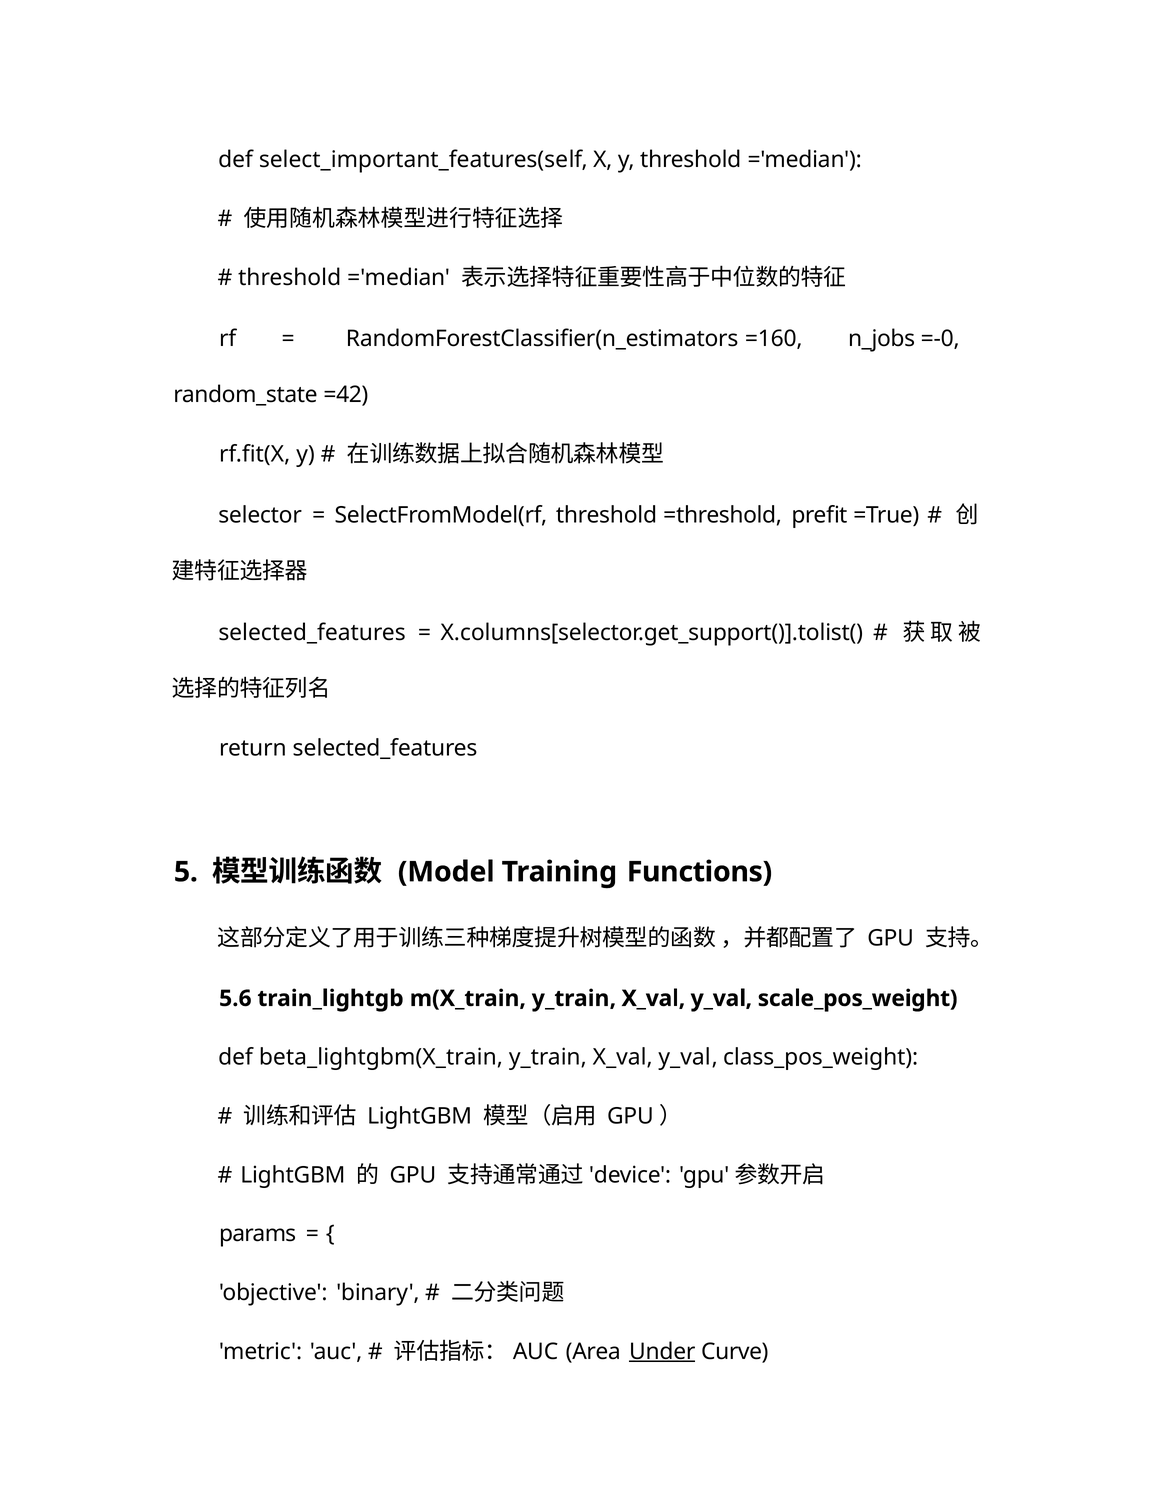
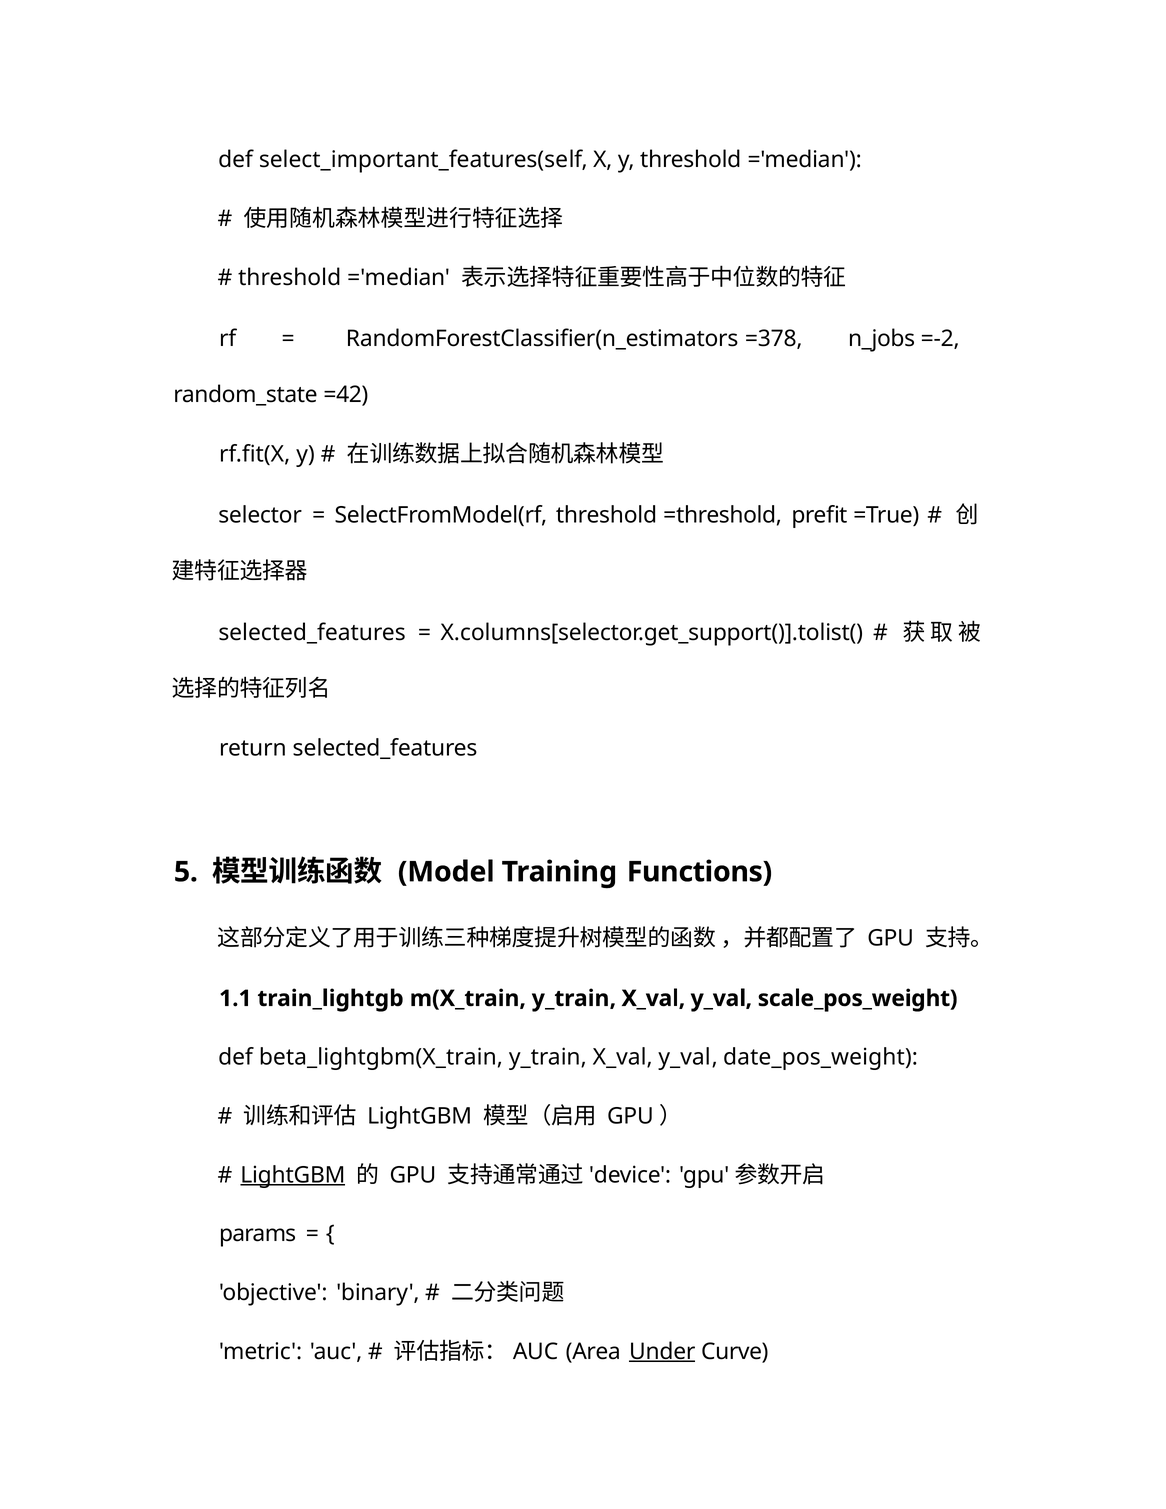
=160: =160 -> =378
=-0: =-0 -> =-2
5.6: 5.6 -> 1.1
class_pos_weight: class_pos_weight -> date_pos_weight
LightGBM at (293, 1175) underline: none -> present
